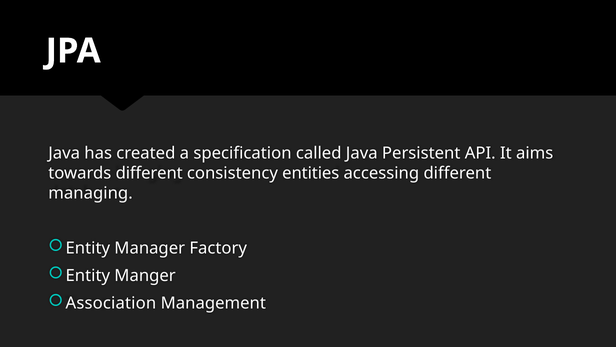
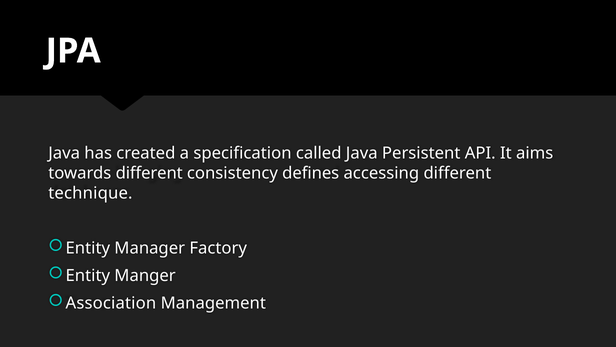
entities: entities -> defines
managing: managing -> technique
